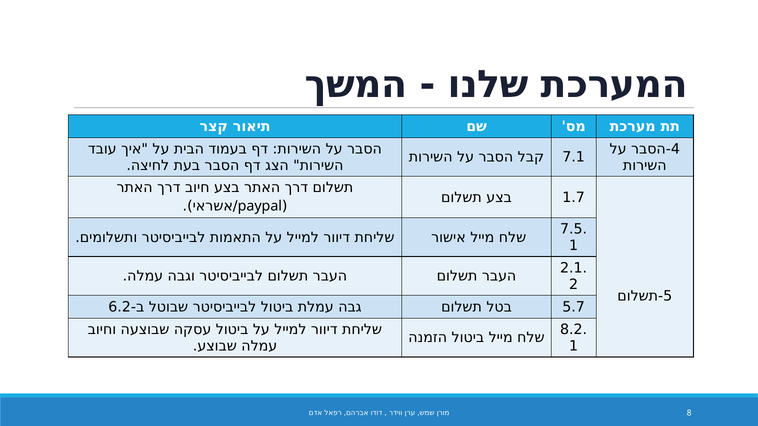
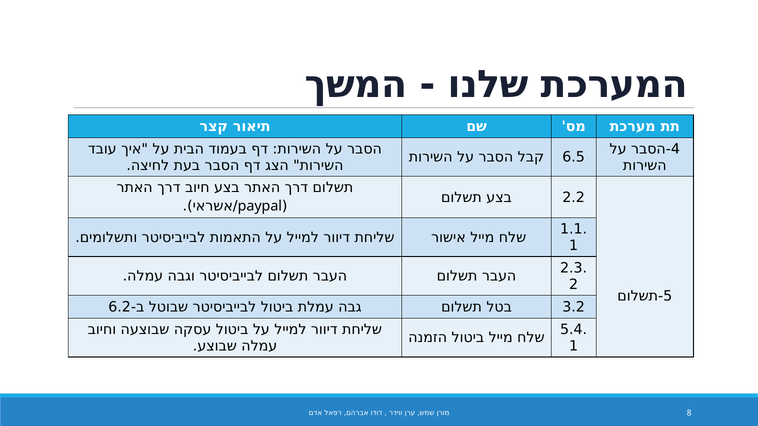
7.1: 7.1 -> 6.5
1.7: 1.7 -> 2.2
7.5: 7.5 -> 1.1
2.1: 2.1 -> 2.3
5.7: 5.7 -> 3.2
8.2: 8.2 -> 5.4
